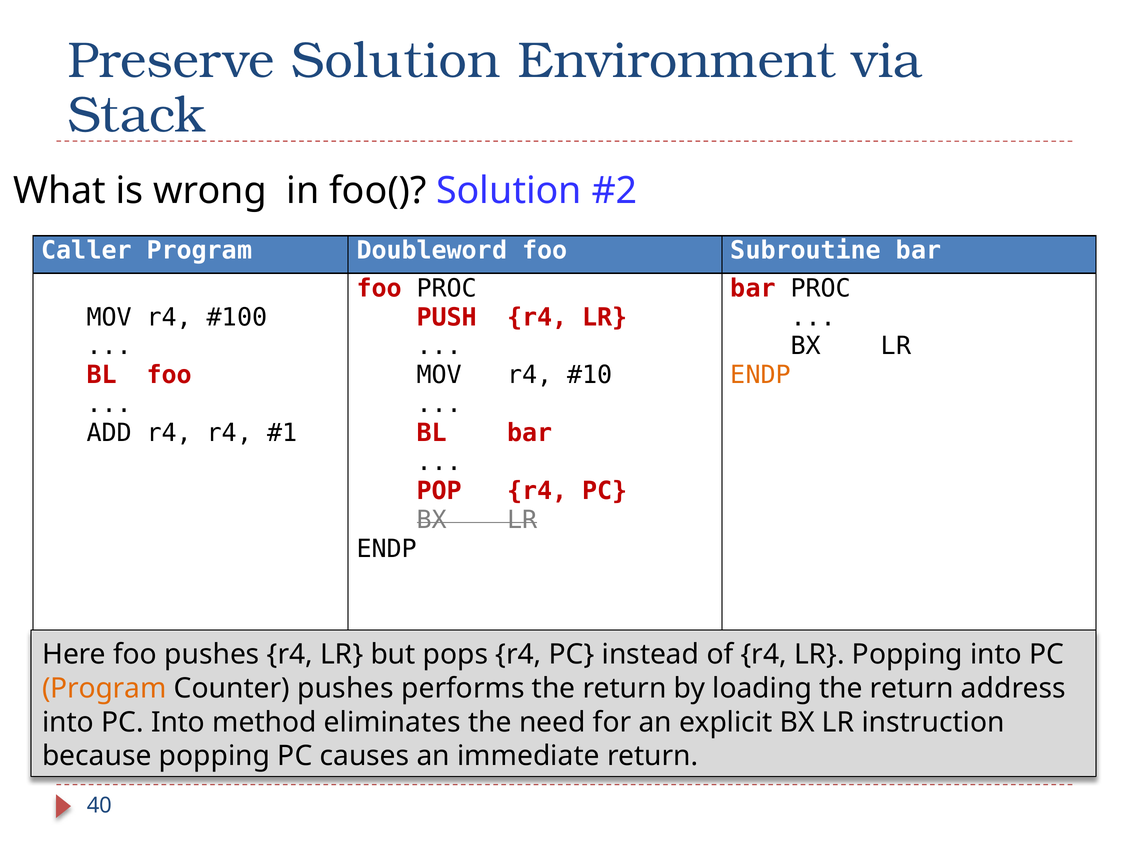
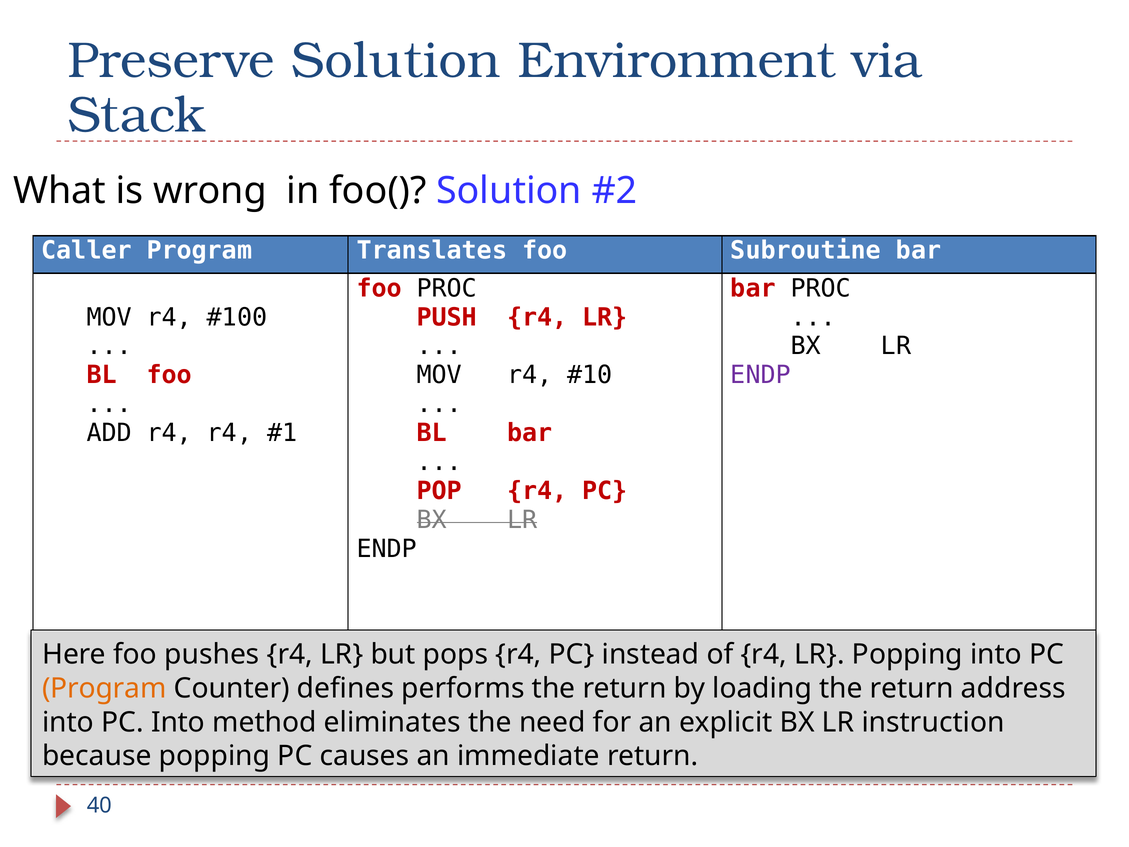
Doubleword: Doubleword -> Translates
ENDP at (761, 375) colour: orange -> purple
Counter pushes: pushes -> defines
